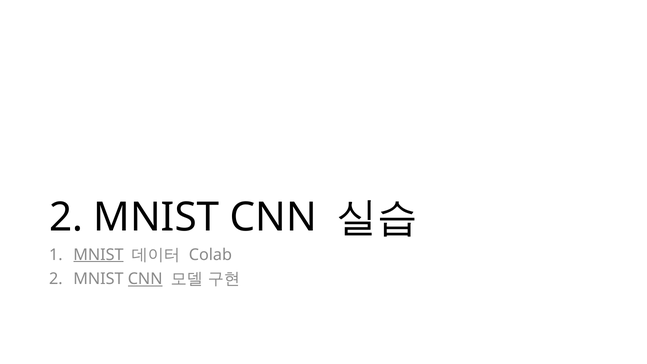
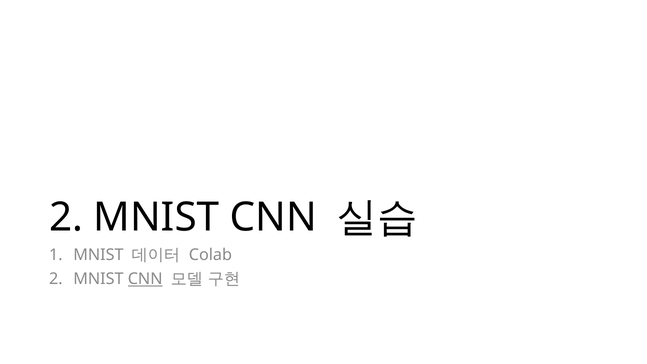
MNIST at (98, 255) underline: present -> none
